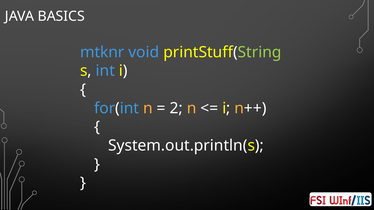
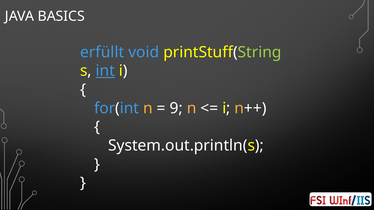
mtknr: mtknr -> erfüllt
int underline: none -> present
2: 2 -> 9
